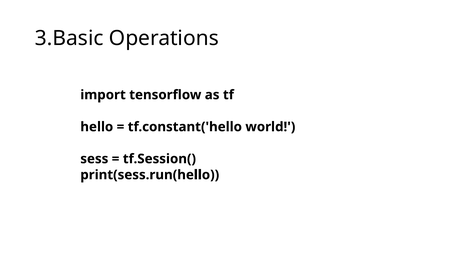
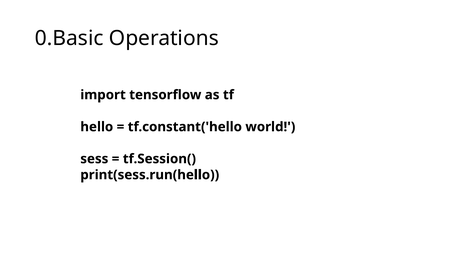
3.Basic: 3.Basic -> 0.Basic
